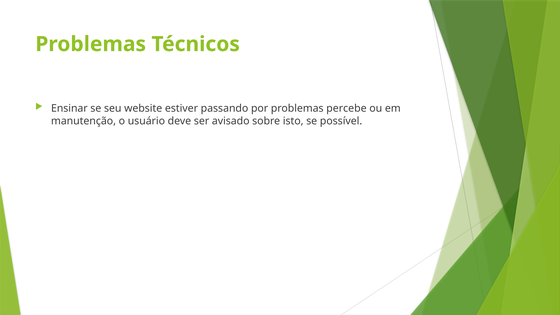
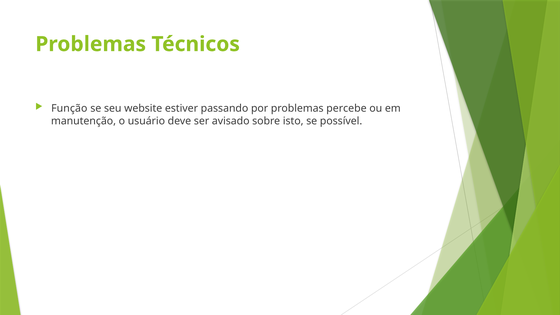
Ensinar: Ensinar -> Função
